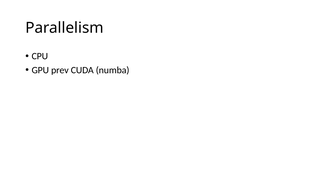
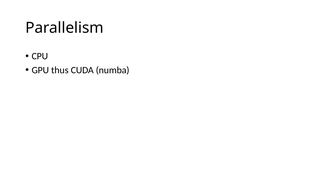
prev: prev -> thus
